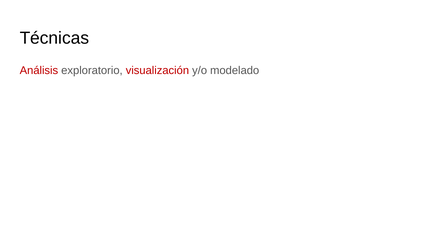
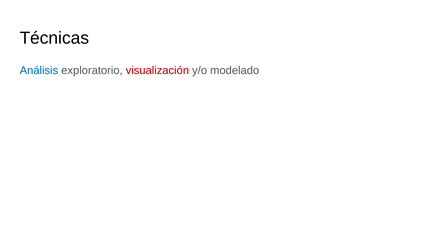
Análisis colour: red -> blue
